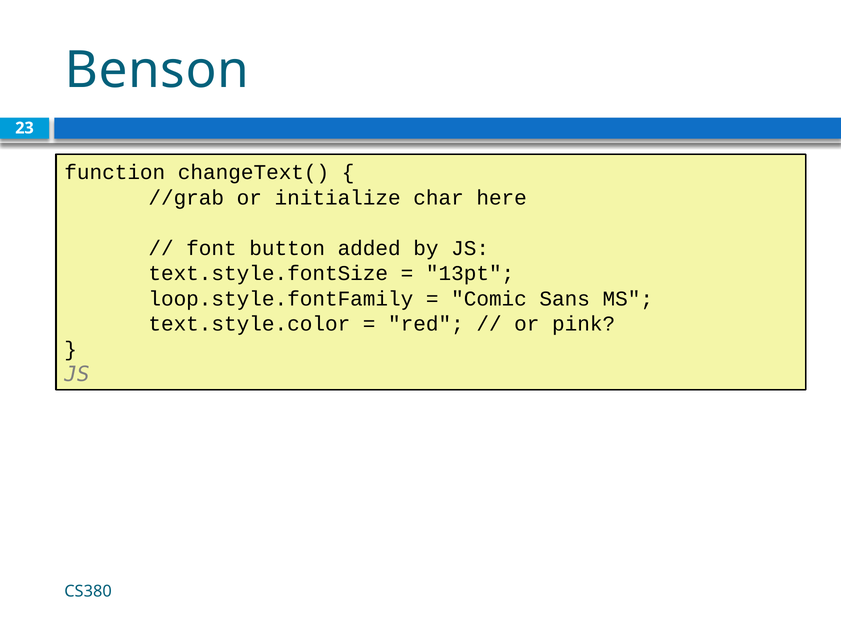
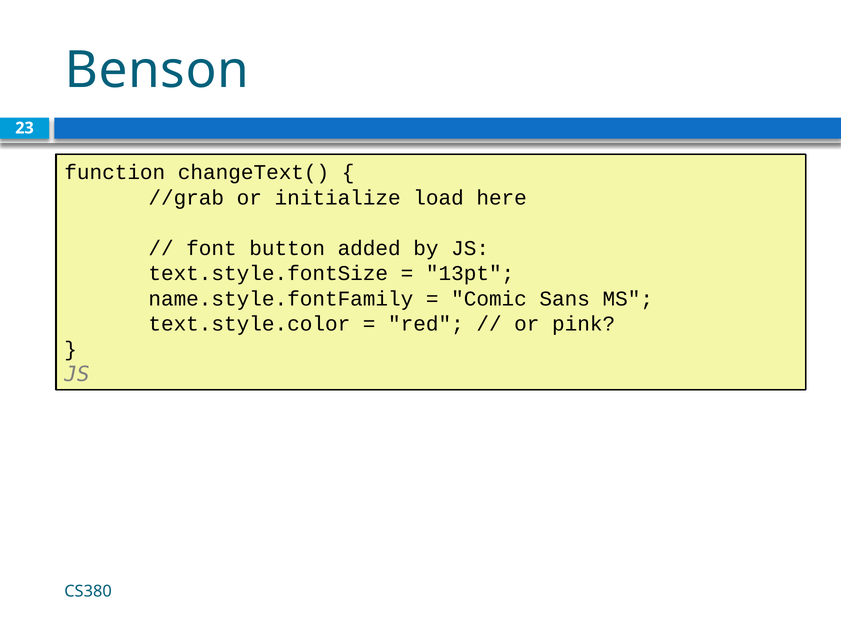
char: char -> load
loop.style.fontFamily: loop.style.fontFamily -> name.style.fontFamily
